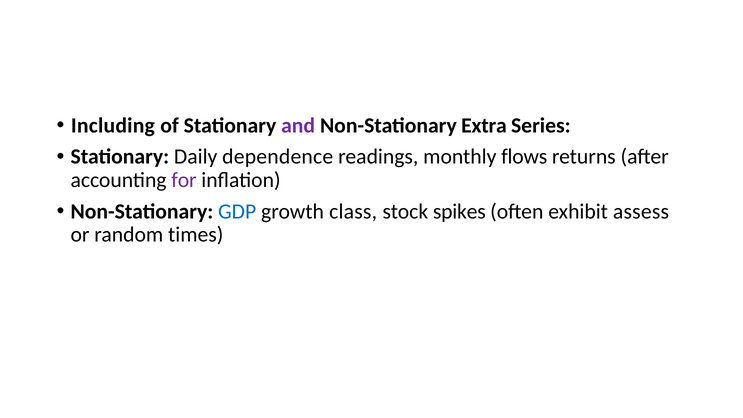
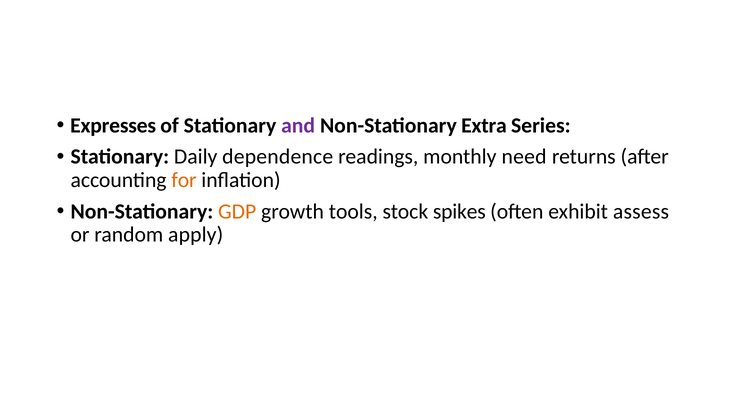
Including: Including -> Expresses
flows: flows -> need
for colour: purple -> orange
GDP colour: blue -> orange
class: class -> tools
times: times -> apply
